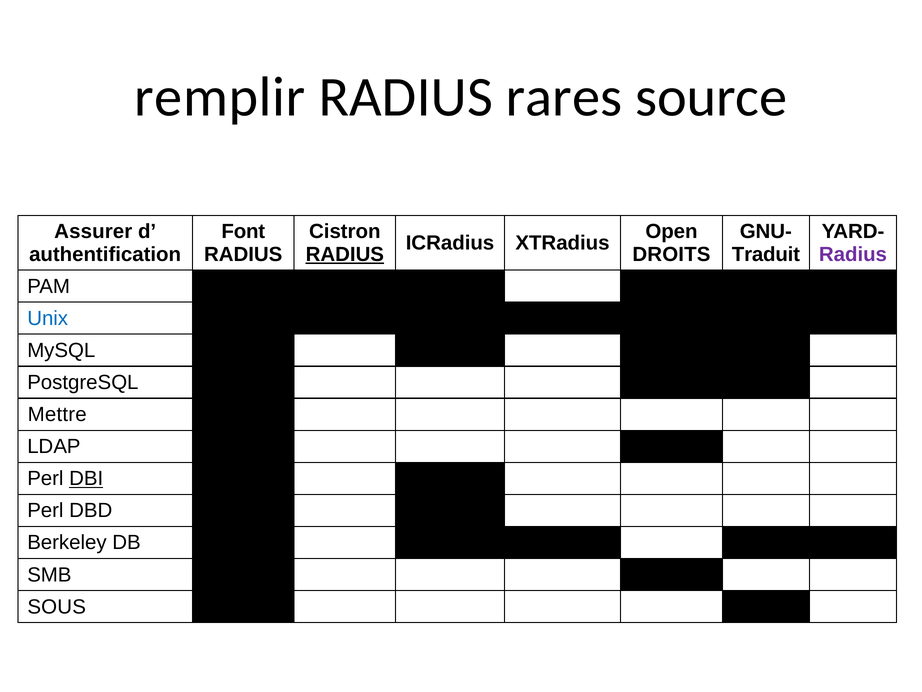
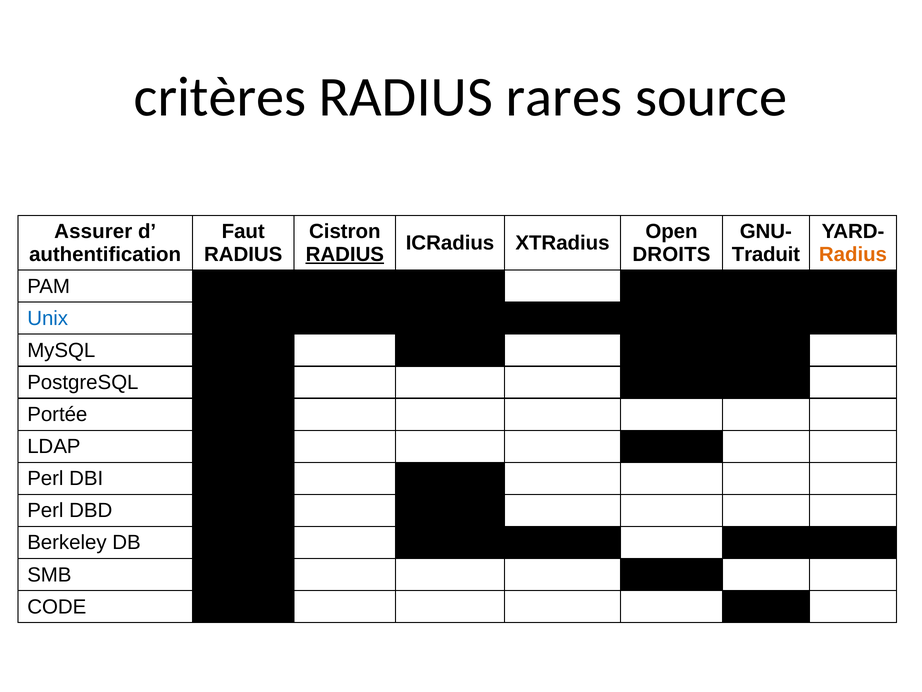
remplir: remplir -> critères
Font: Font -> Faut
Radius at (853, 254) colour: purple -> orange
Mettre: Mettre -> Portée
DBI underline: present -> none
SOUS: SOUS -> CODE
